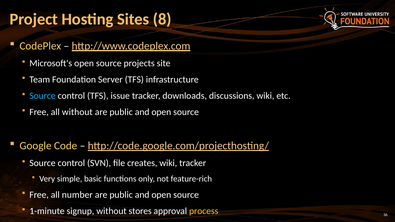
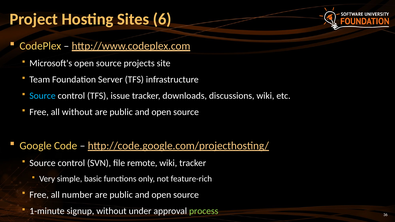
8: 8 -> 6
creates: creates -> remote
stores: stores -> under
process colour: yellow -> light green
